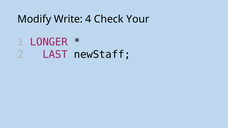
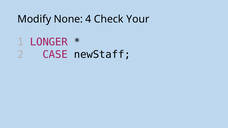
Write: Write -> None
LAST: LAST -> CASE
